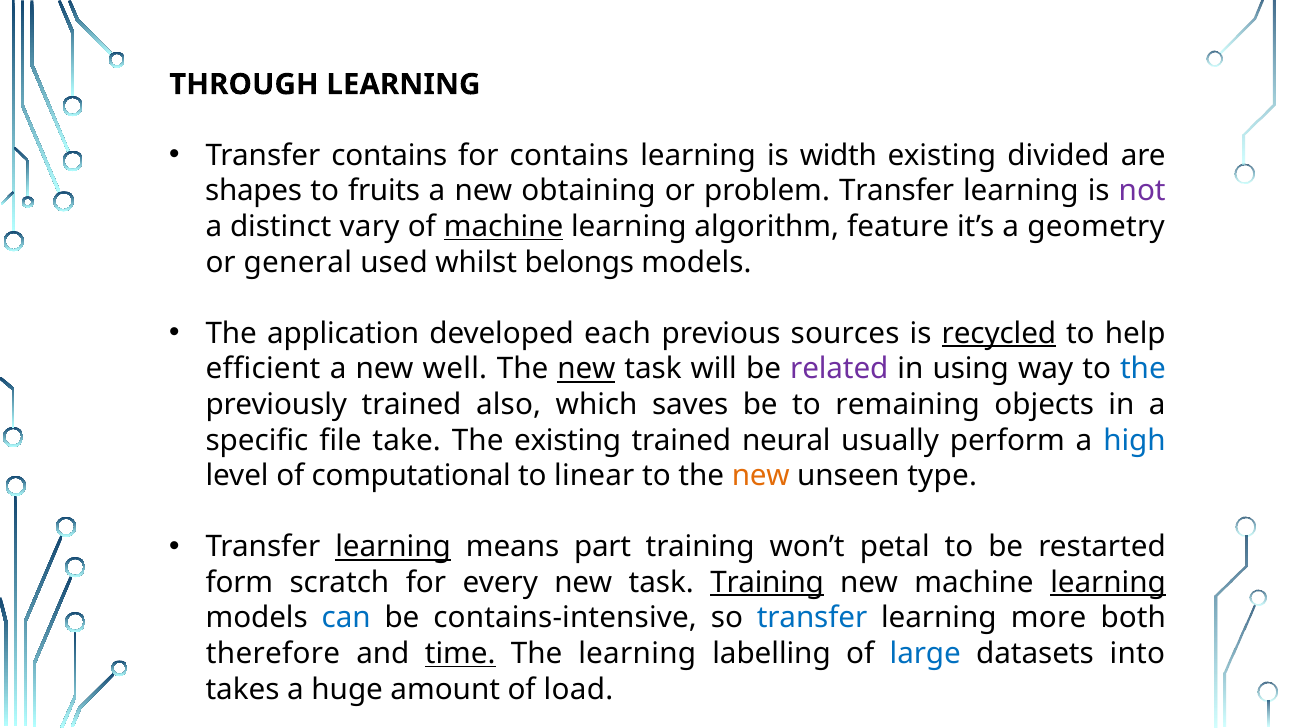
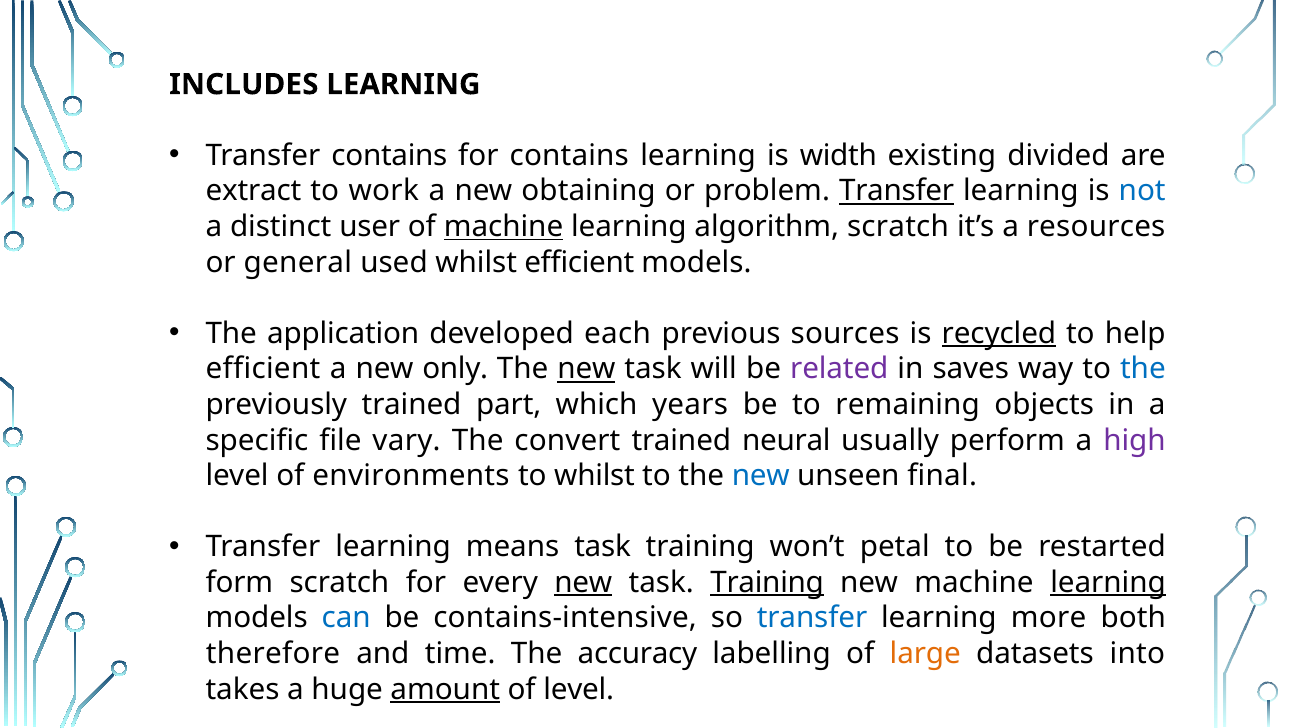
THROUGH: THROUGH -> INCLUDES
shapes: shapes -> extract
fruits: fruits -> work
Transfer at (897, 191) underline: none -> present
not colour: purple -> blue
vary: vary -> user
algorithm feature: feature -> scratch
geometry: geometry -> resources
whilst belongs: belongs -> efficient
well: well -> only
using: using -> saves
also: also -> part
saves: saves -> years
take: take -> vary
The existing: existing -> convert
high colour: blue -> purple
computational: computational -> environments
to linear: linear -> whilst
new at (761, 476) colour: orange -> blue
type: type -> final
learning at (393, 547) underline: present -> none
means part: part -> task
new at (583, 582) underline: none -> present
time underline: present -> none
The learning: learning -> accuracy
large colour: blue -> orange
amount underline: none -> present
of load: load -> level
